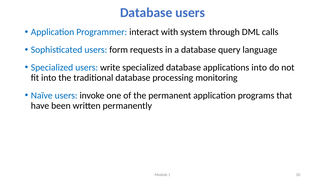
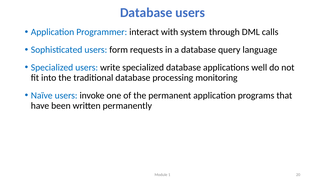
applications into: into -> well
